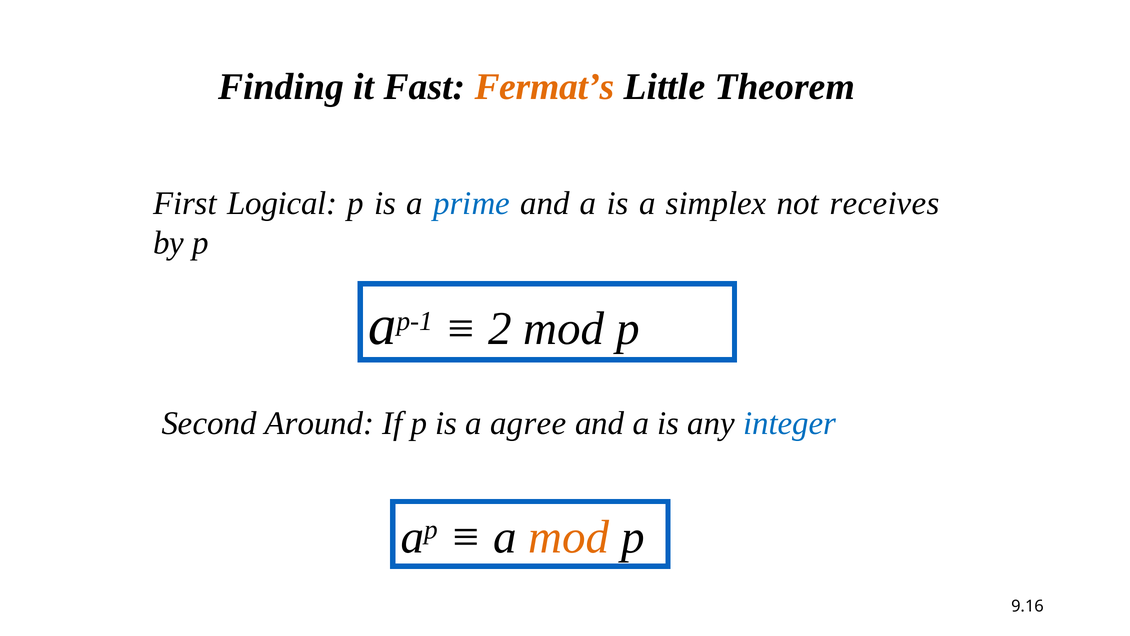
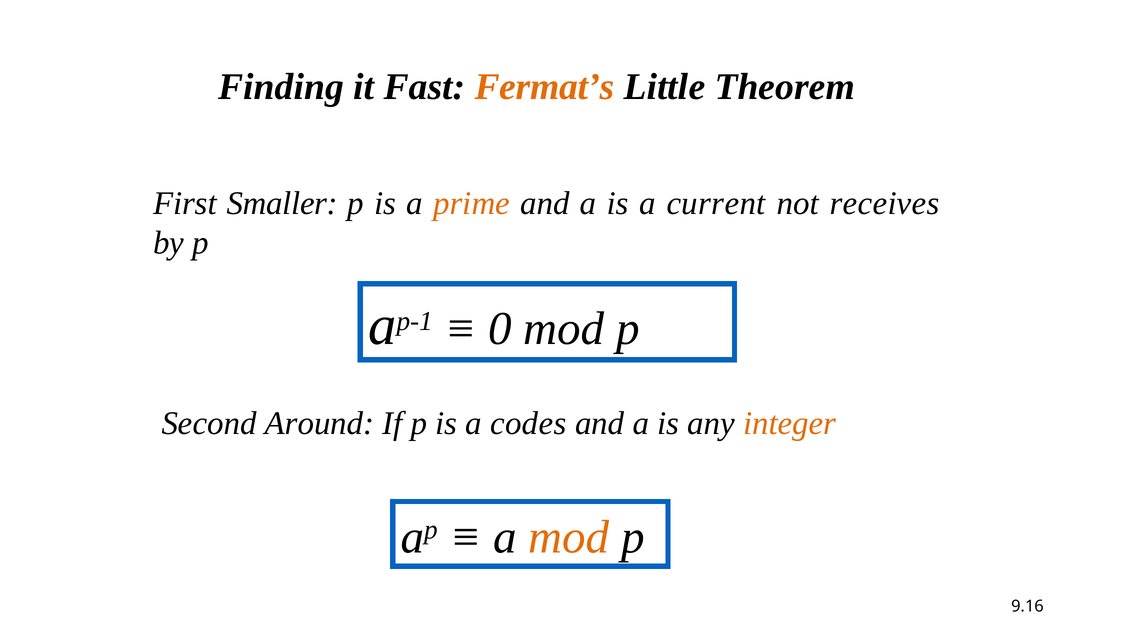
Logical: Logical -> Smaller
prime colour: blue -> orange
simplex: simplex -> current
2: 2 -> 0
agree: agree -> codes
integer colour: blue -> orange
